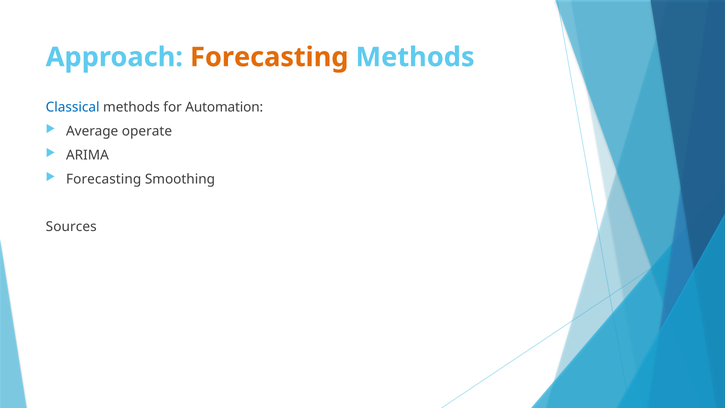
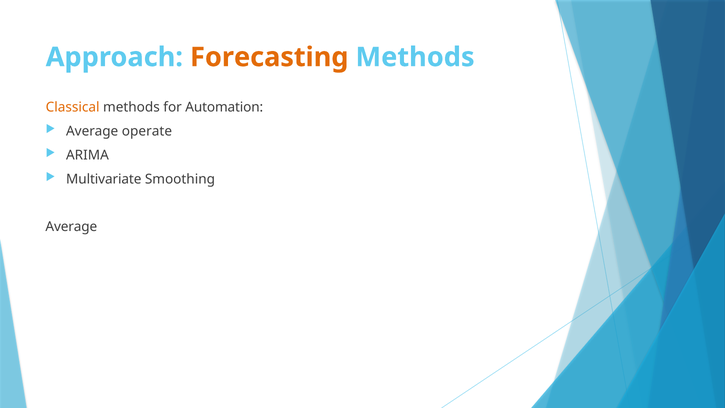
Classical colour: blue -> orange
Forecasting at (104, 179): Forecasting -> Multivariate
Sources at (71, 227): Sources -> Average
